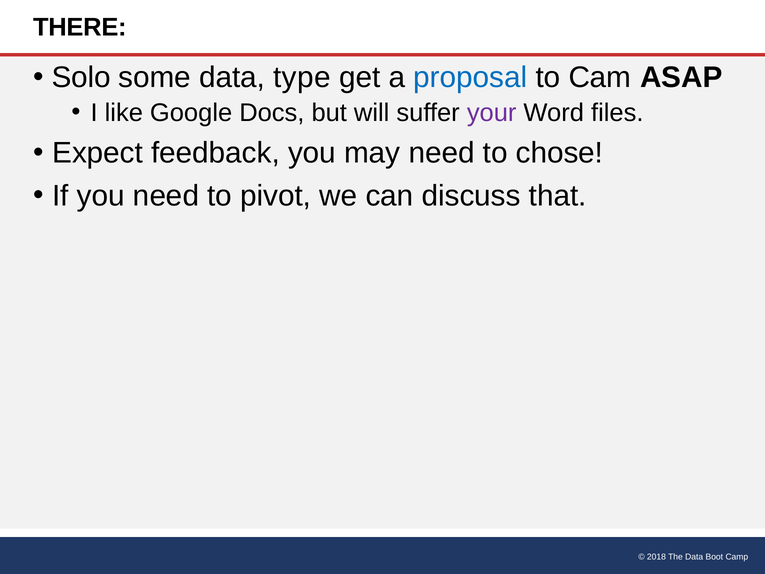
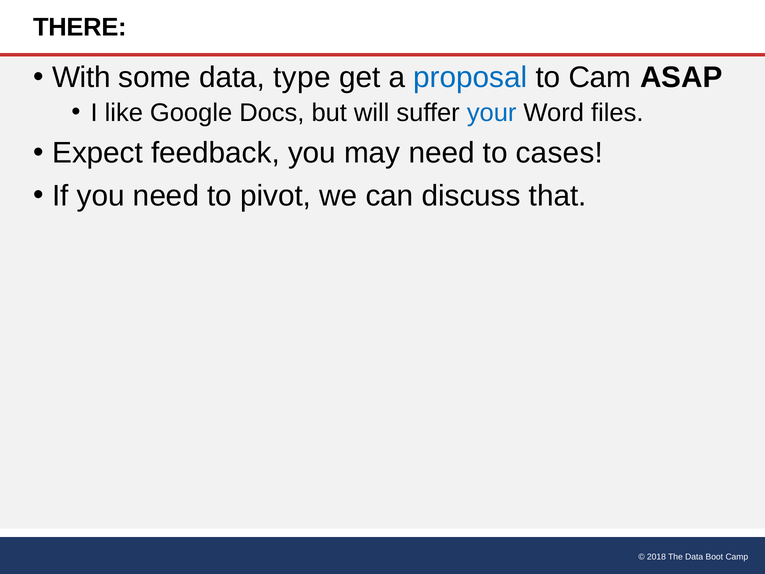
Solo: Solo -> With
your colour: purple -> blue
chose: chose -> cases
